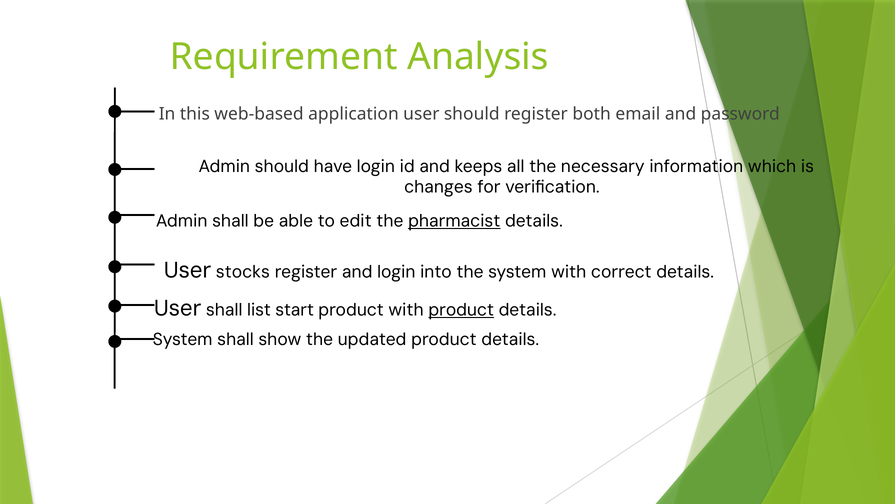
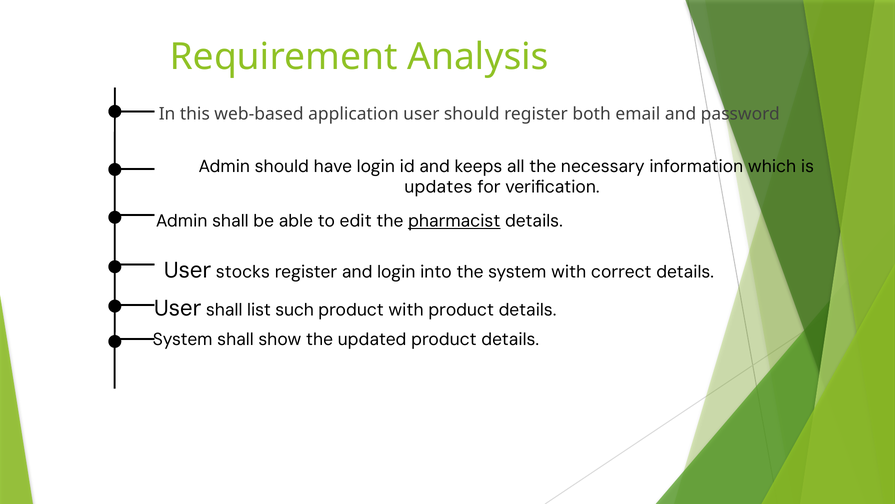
changes: changes -> updates
start: start -> such
product at (461, 310) underline: present -> none
